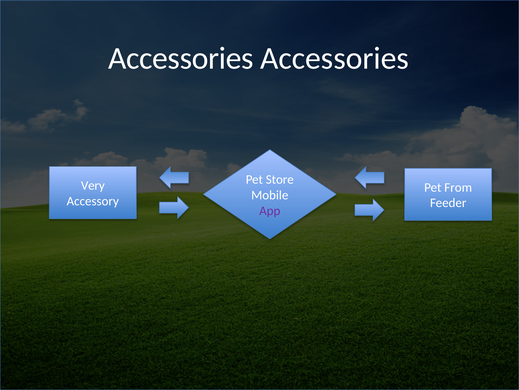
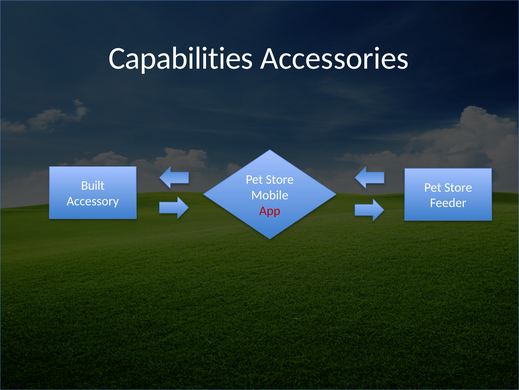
Accessories at (181, 58): Accessories -> Capabilities
Very: Very -> Built
From at (458, 187): From -> Store
App colour: purple -> red
